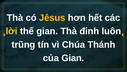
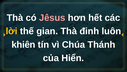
Jêsus colour: yellow -> pink
trũng: trũng -> khiên
của Gian: Gian -> Hiển
